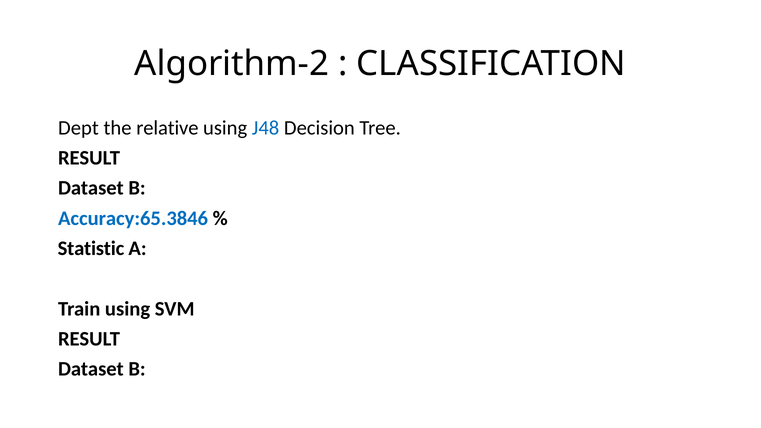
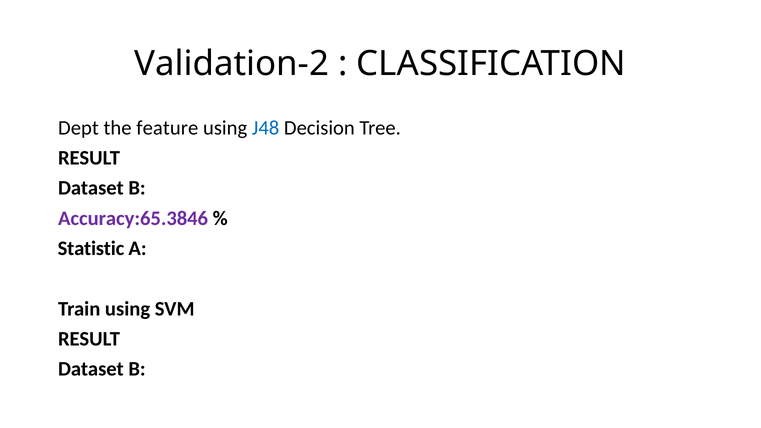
Algorithm-2: Algorithm-2 -> Validation-2
relative: relative -> feature
Accuracy:65.3846 colour: blue -> purple
